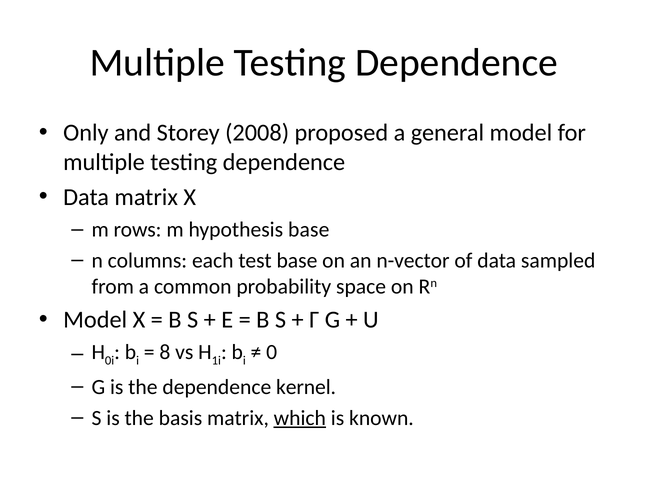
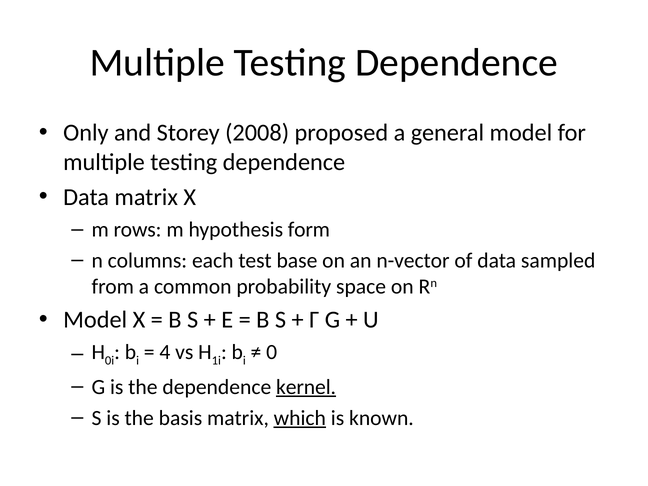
hypothesis base: base -> form
8: 8 -> 4
kernel underline: none -> present
